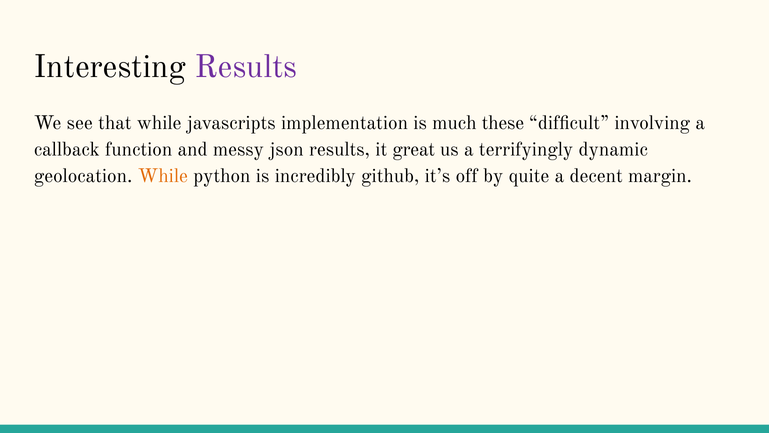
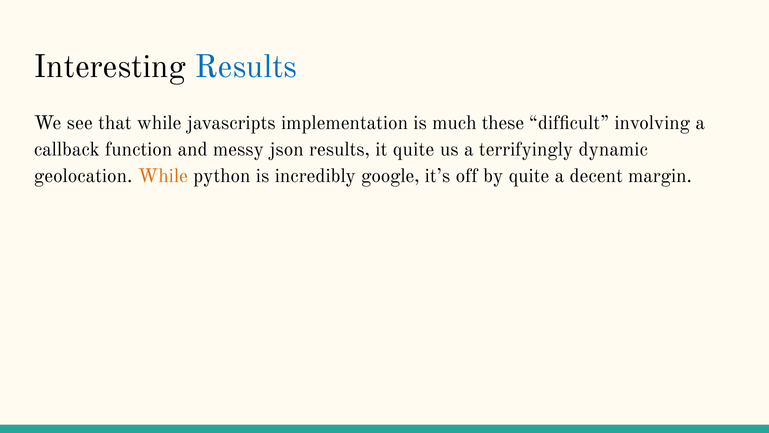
Results at (246, 67) colour: purple -> blue
it great: great -> quite
github: github -> google
